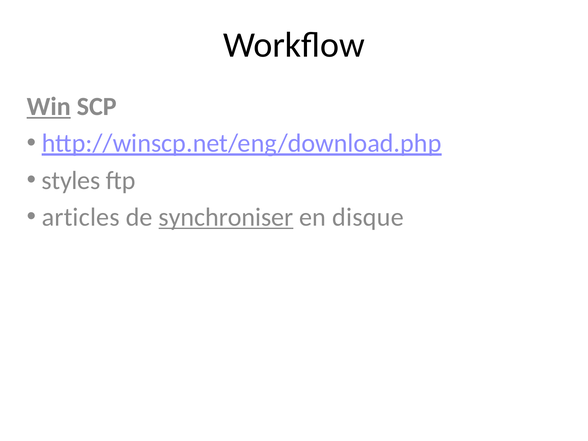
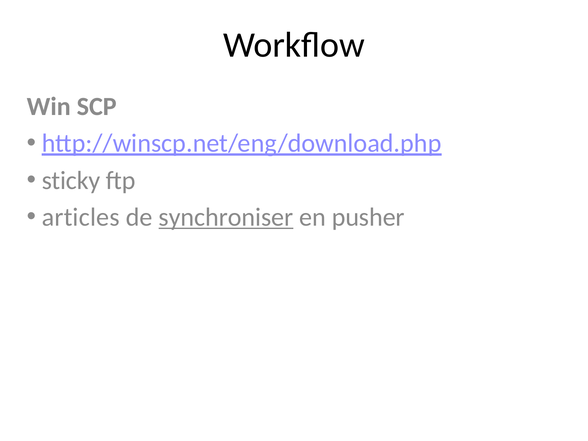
Win underline: present -> none
styles: styles -> sticky
disque: disque -> pusher
